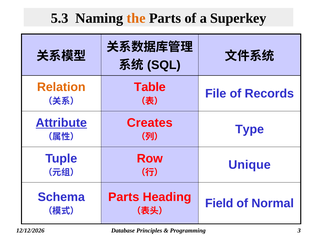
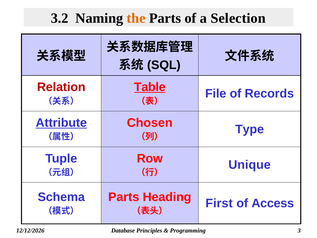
5.3: 5.3 -> 3.2
Superkey: Superkey -> Selection
Relation colour: orange -> red
Table underline: none -> present
Creates: Creates -> Chosen
Field: Field -> First
Normal: Normal -> Access
